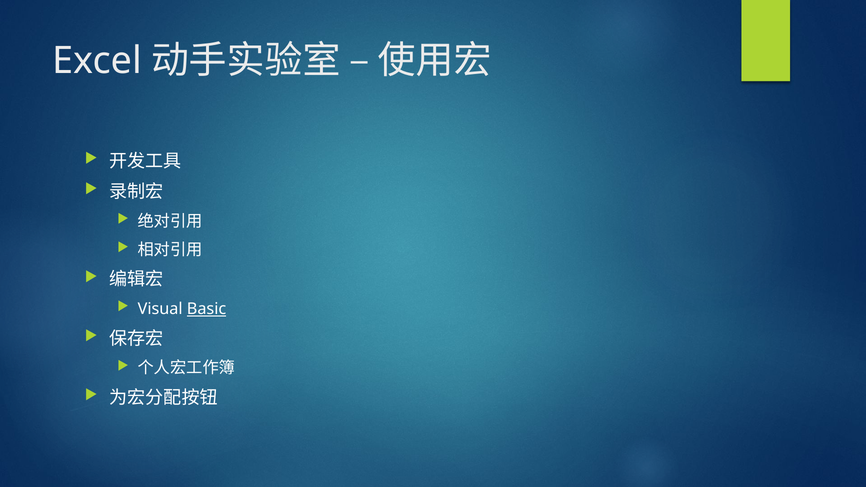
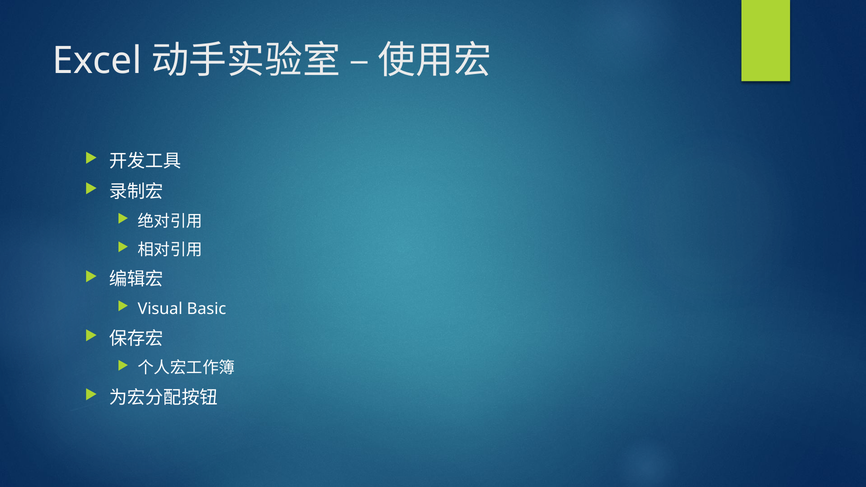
Basic underline: present -> none
